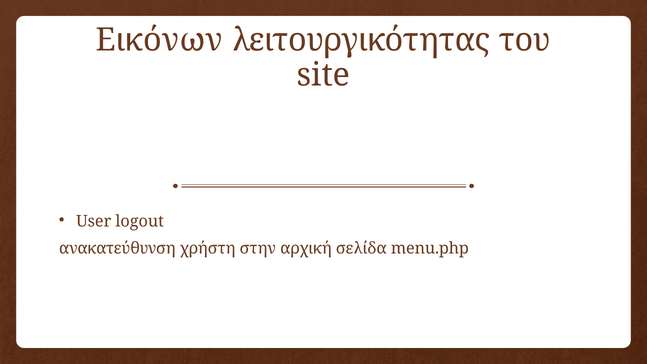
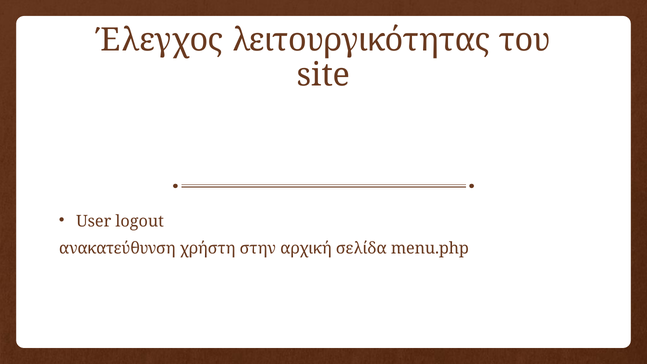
Εικόνων: Εικόνων -> Έλεγχος
